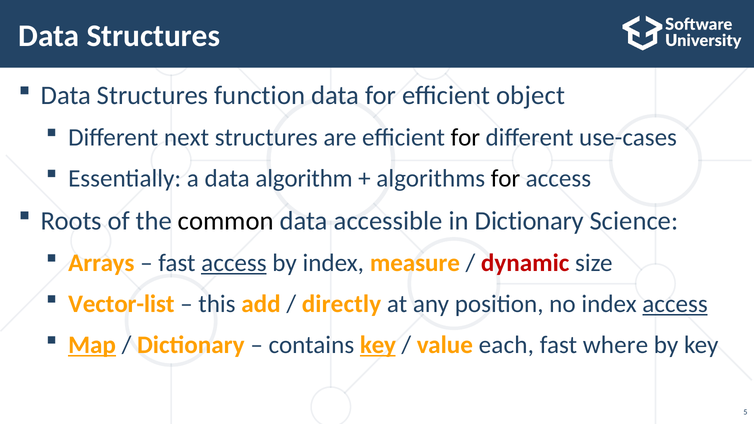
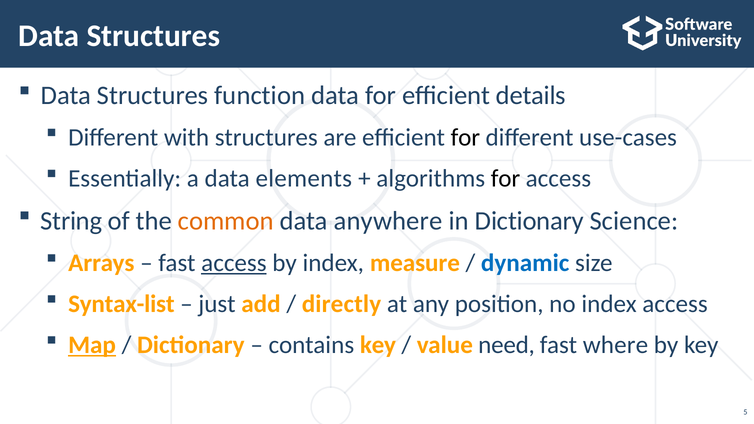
object: object -> details
next: next -> with
algorithm: algorithm -> elements
Roots: Roots -> String
common colour: black -> orange
accessible: accessible -> anywhere
dynamic colour: red -> blue
Vector-list: Vector-list -> Syntax-list
this: this -> just
access at (675, 304) underline: present -> none
key at (378, 345) underline: present -> none
each: each -> need
